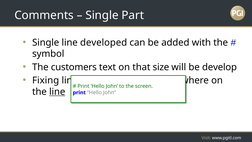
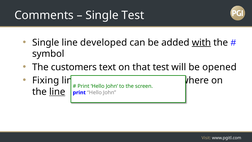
Single Part: Part -> Test
with underline: none -> present
that size: size -> test
develop: develop -> opened
